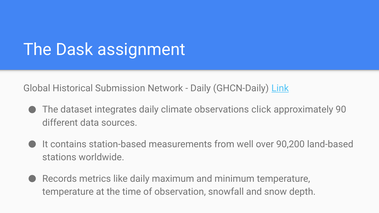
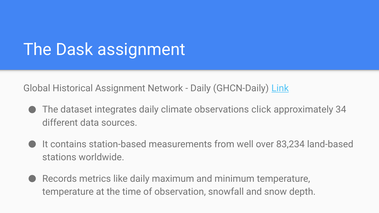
Historical Submission: Submission -> Assignment
90: 90 -> 34
90,200: 90,200 -> 83,234
